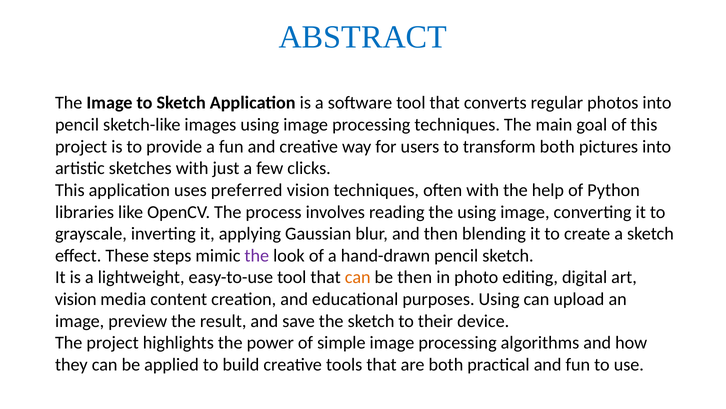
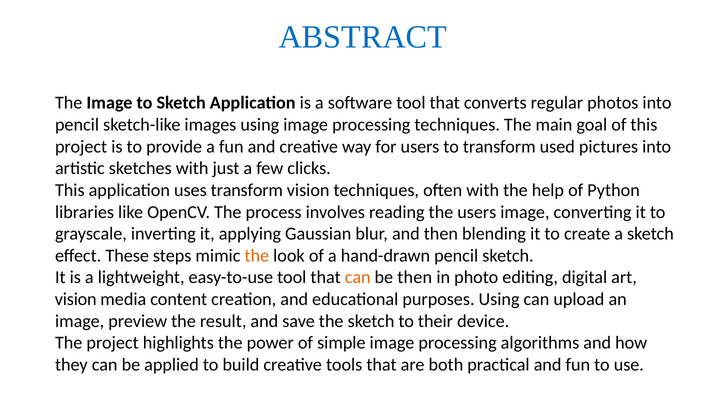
transform both: both -> used
uses preferred: preferred -> transform
the using: using -> users
the at (257, 255) colour: purple -> orange
